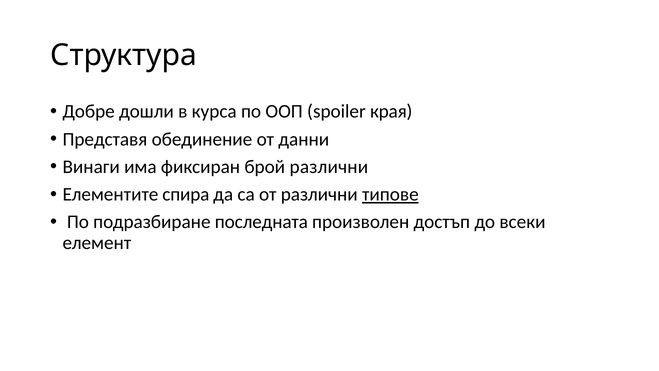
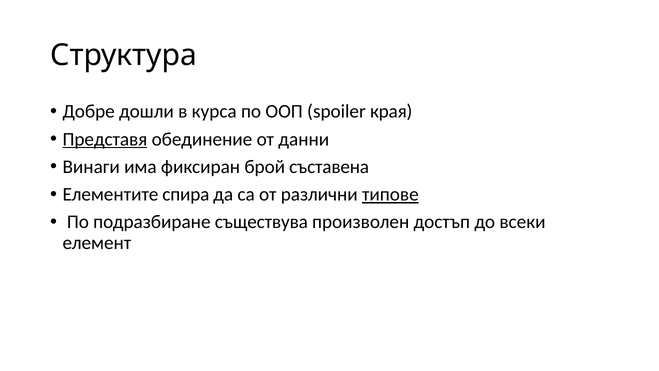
Представя underline: none -> present
брой различни: различни -> съставена
последната: последната -> съществува
